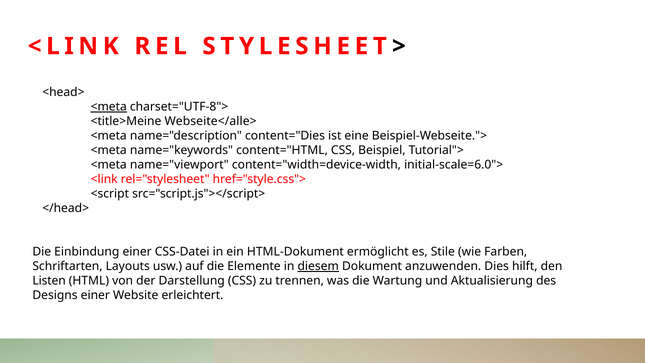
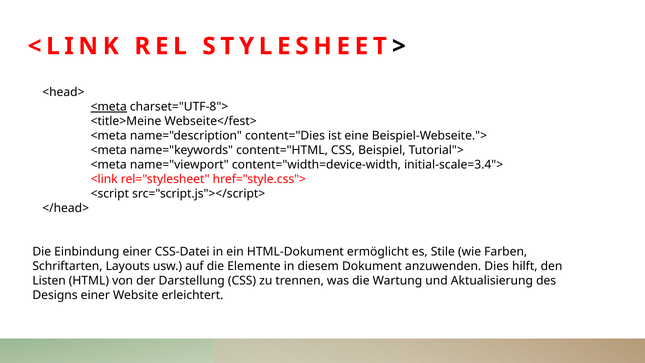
Webseite</alle>: Webseite</alle> -> Webseite</fest>
initial-scale=6.0">: initial-scale=6.0"> -> initial-scale=3.4">
diesem underline: present -> none
